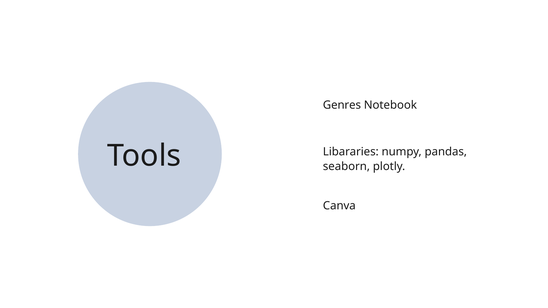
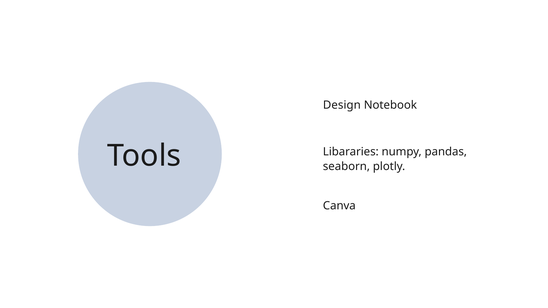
Genres: Genres -> Design
